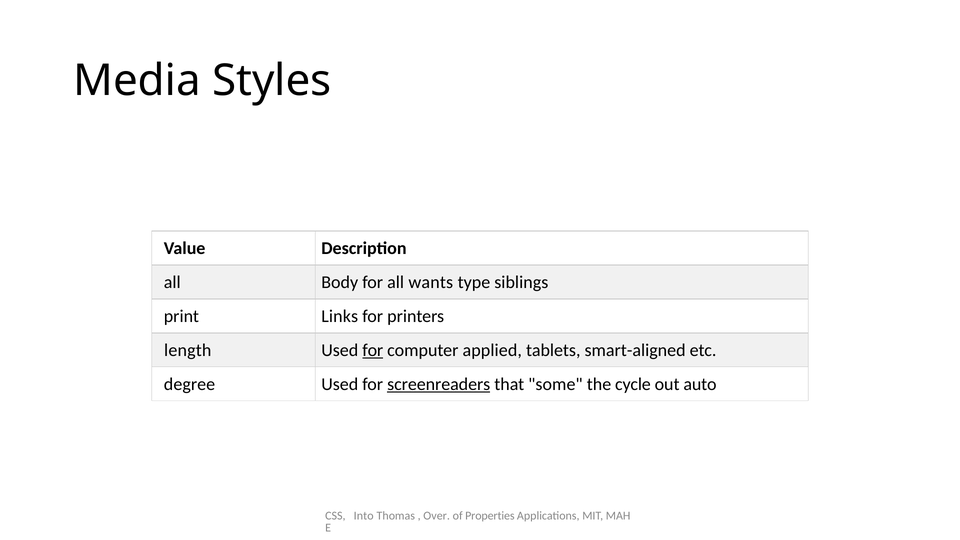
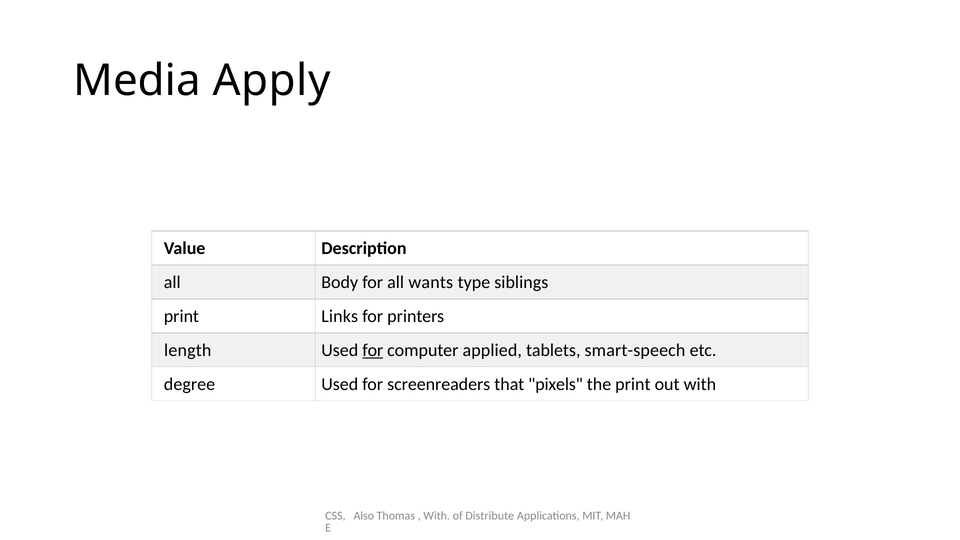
Styles: Styles -> Apply
smart-aligned: smart-aligned -> smart-speech
screenreaders underline: present -> none
some: some -> pixels
the cycle: cycle -> print
out auto: auto -> with
Into: Into -> Also
Over at (437, 516): Over -> With
Properties: Properties -> Distribute
